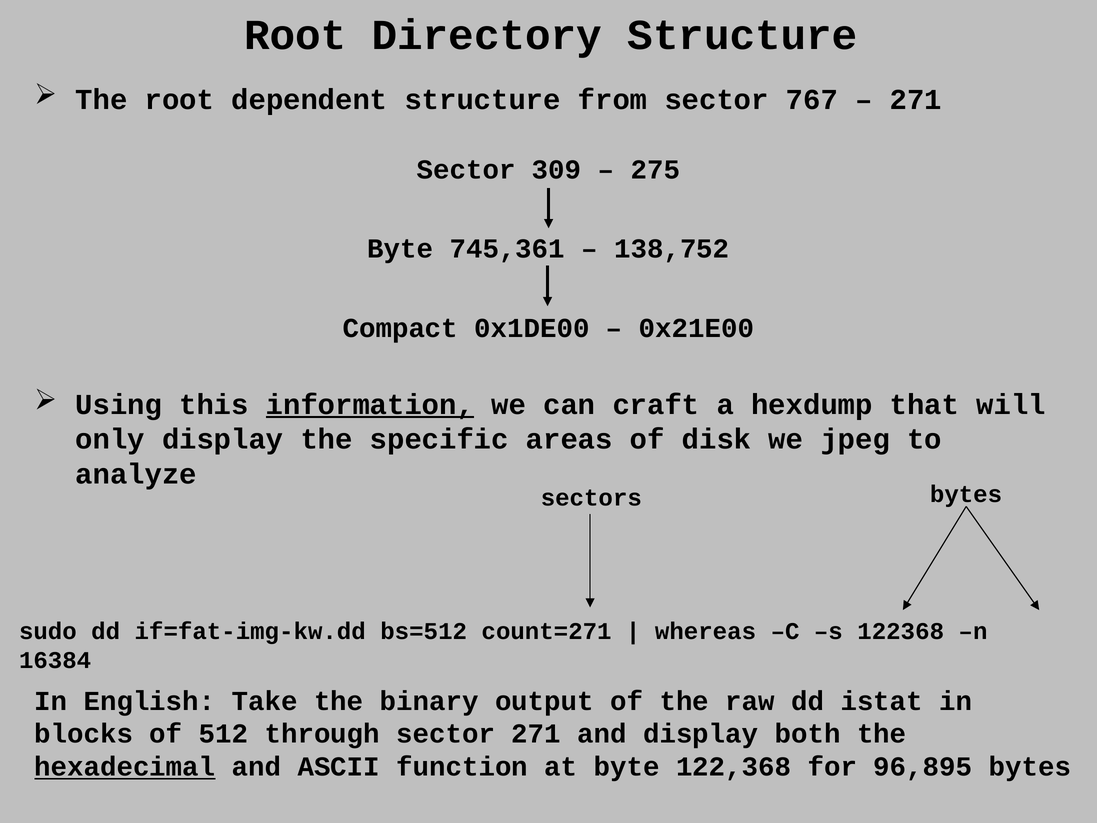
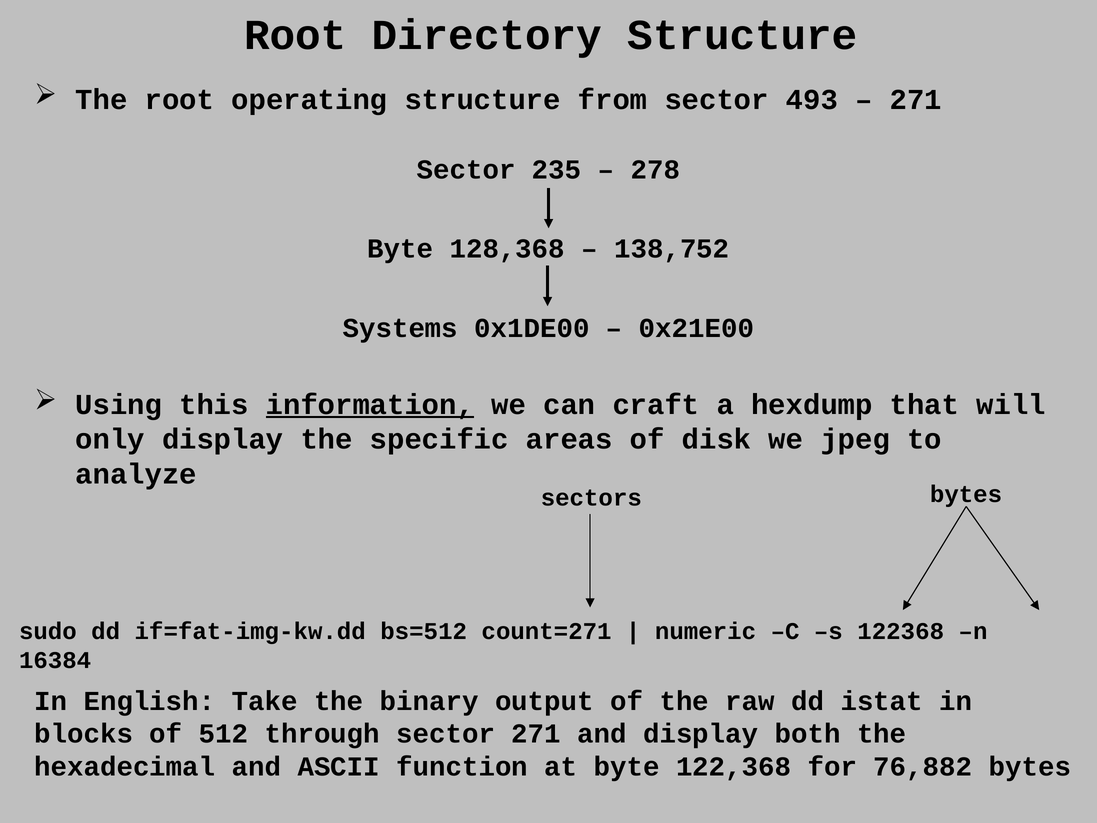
dependent: dependent -> operating
767: 767 -> 493
309: 309 -> 235
275: 275 -> 278
745,361: 745,361 -> 128,368
Compact: Compact -> Systems
whereas: whereas -> numeric
hexadecimal underline: present -> none
96,895: 96,895 -> 76,882
